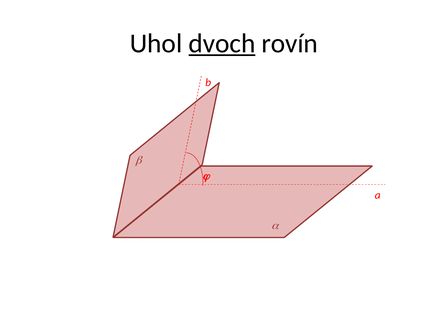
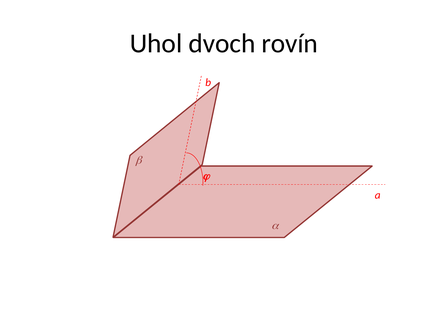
dvoch underline: present -> none
